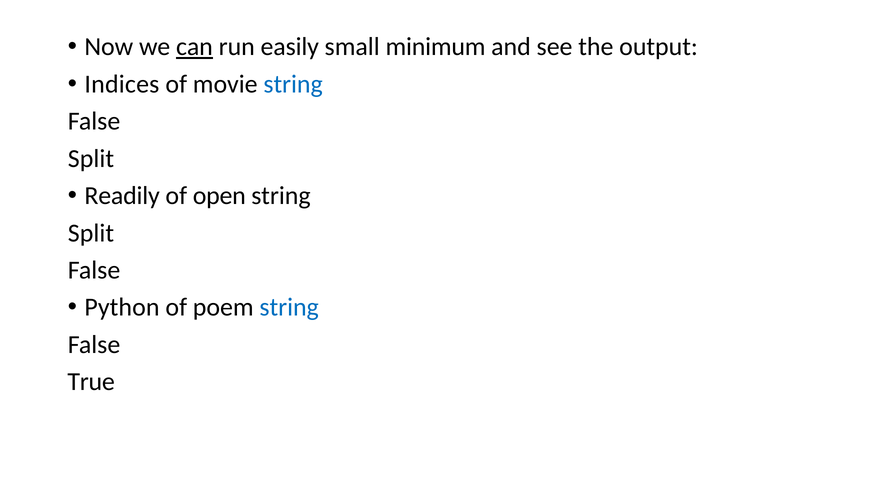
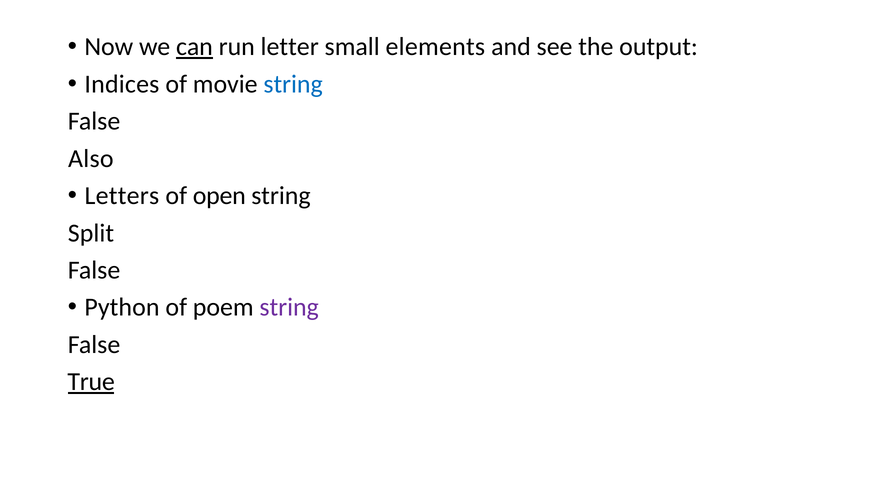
easily: easily -> letter
minimum: minimum -> elements
Split at (91, 159): Split -> Also
Readily: Readily -> Letters
string at (289, 307) colour: blue -> purple
True underline: none -> present
